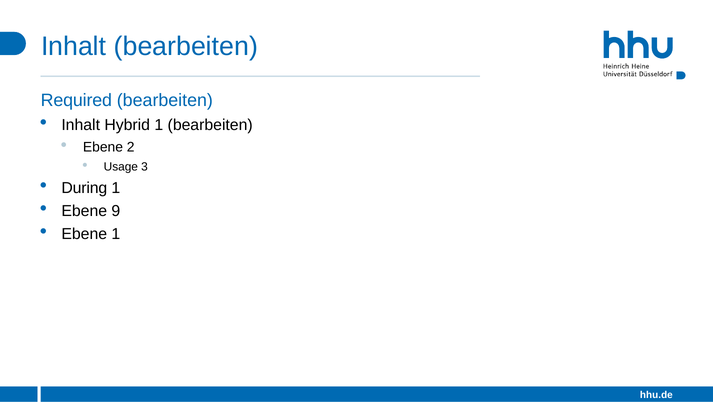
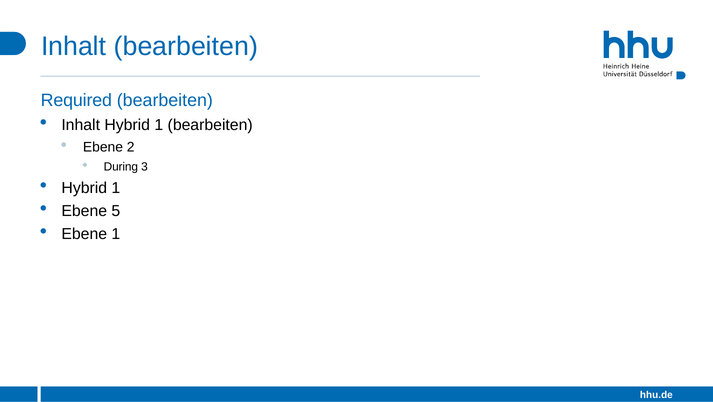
Usage: Usage -> During
During at (84, 188): During -> Hybrid
9: 9 -> 5
